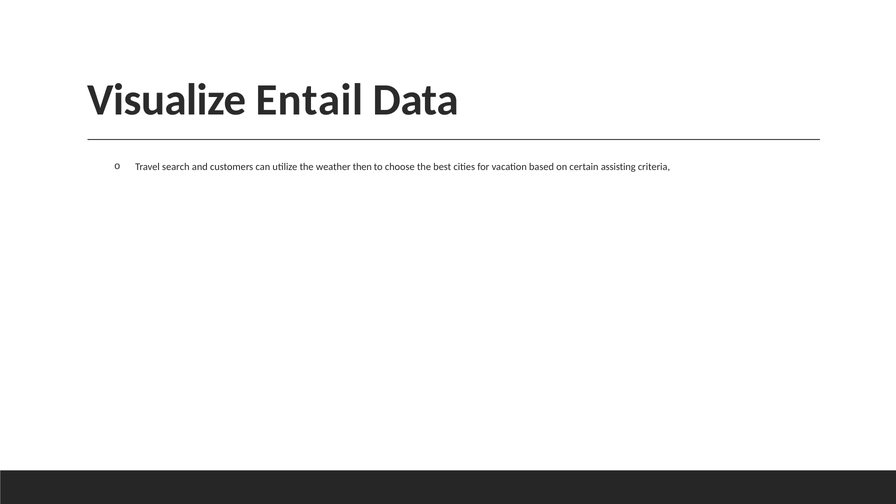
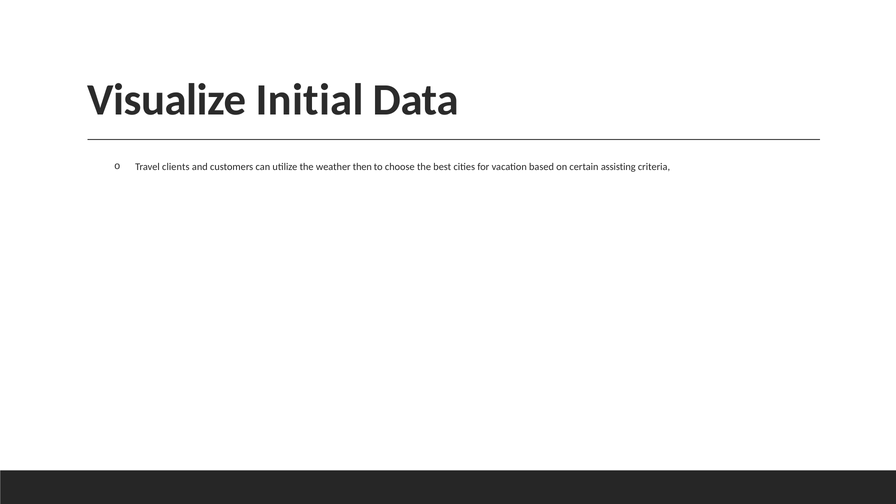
Entail: Entail -> Initial
search: search -> clients
